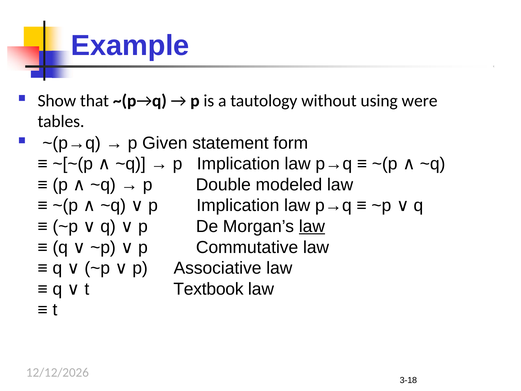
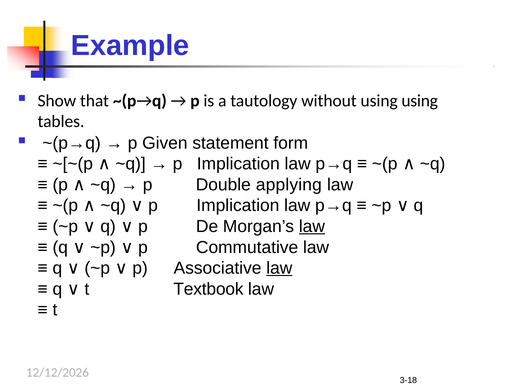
using were: were -> using
modeled: modeled -> applying
law at (279, 268) underline: none -> present
